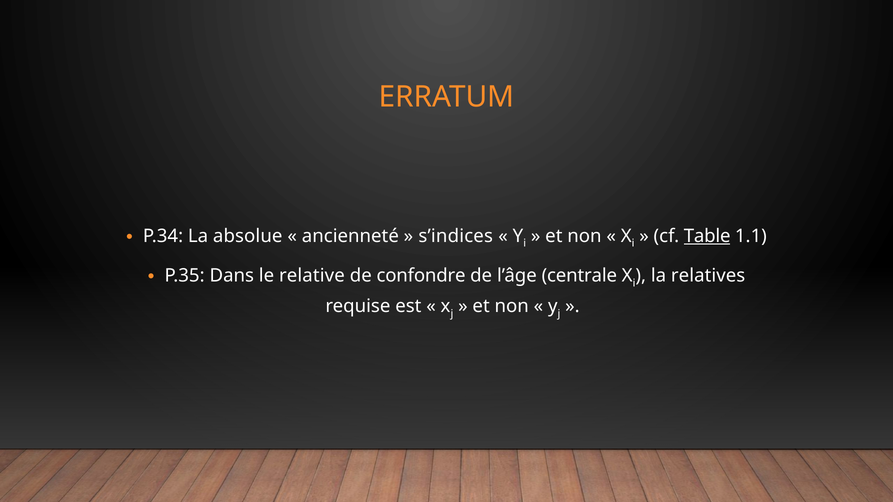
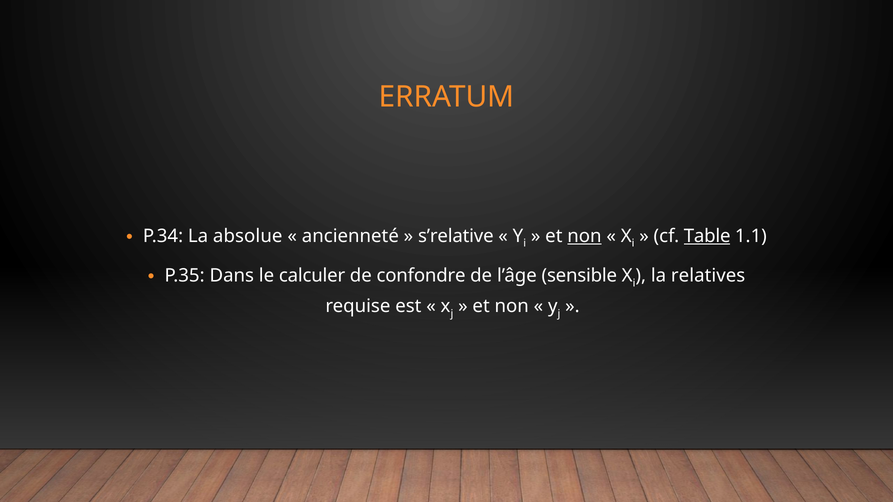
s’indices: s’indices -> s’relative
non at (584, 236) underline: none -> present
relative: relative -> calculer
centrale: centrale -> sensible
